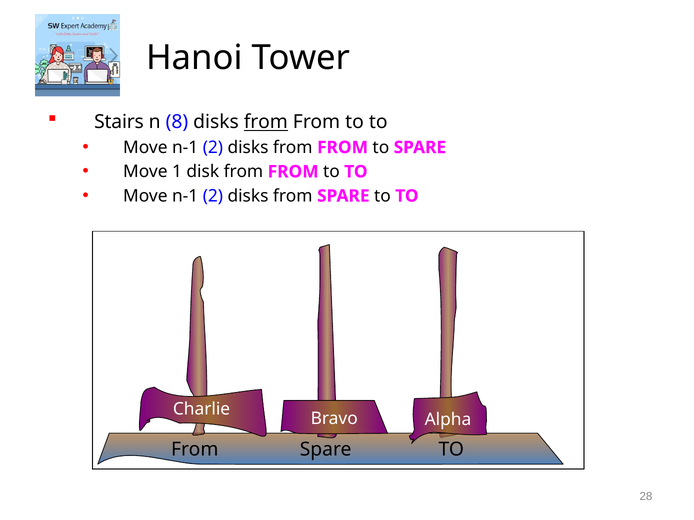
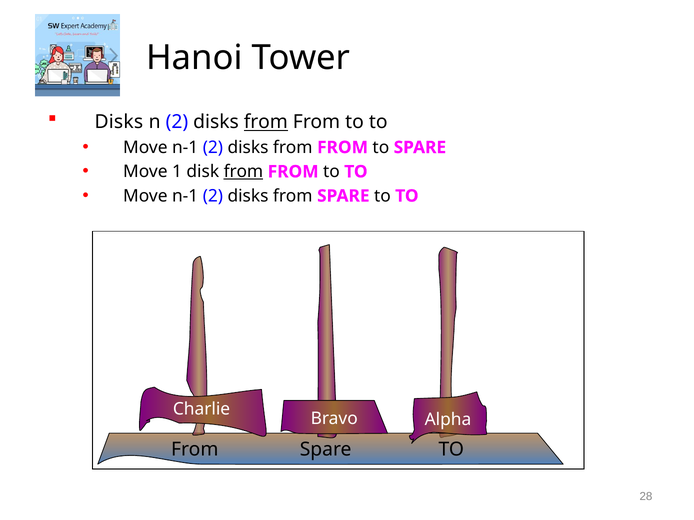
Stairs at (119, 122): Stairs -> Disks
n 8: 8 -> 2
from at (243, 172) underline: none -> present
